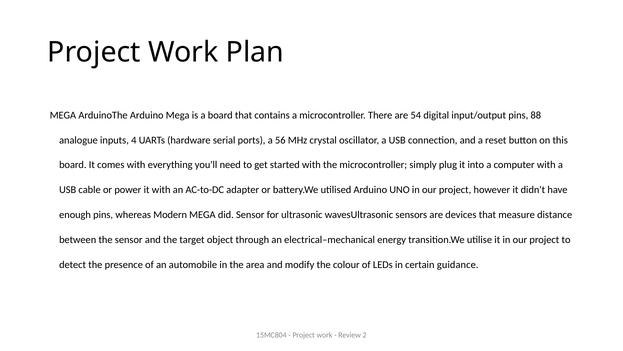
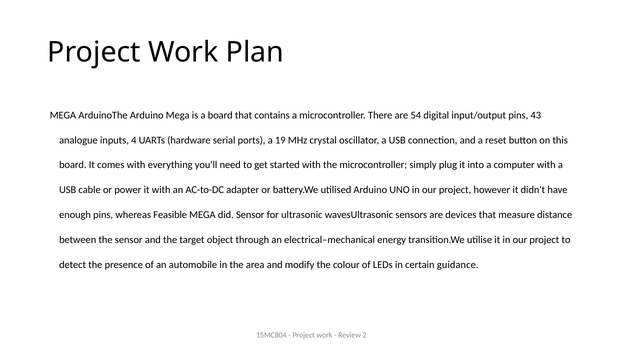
88: 88 -> 43
56: 56 -> 19
Modern: Modern -> Feasible
